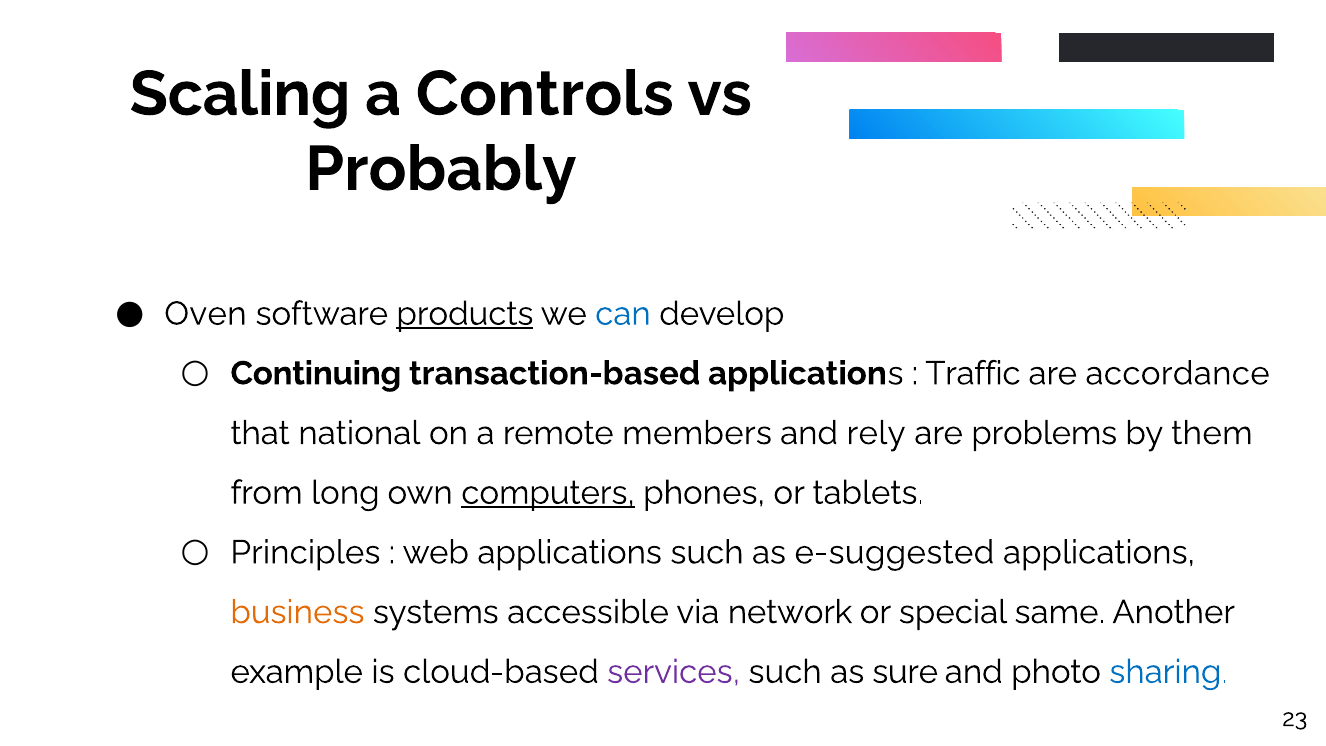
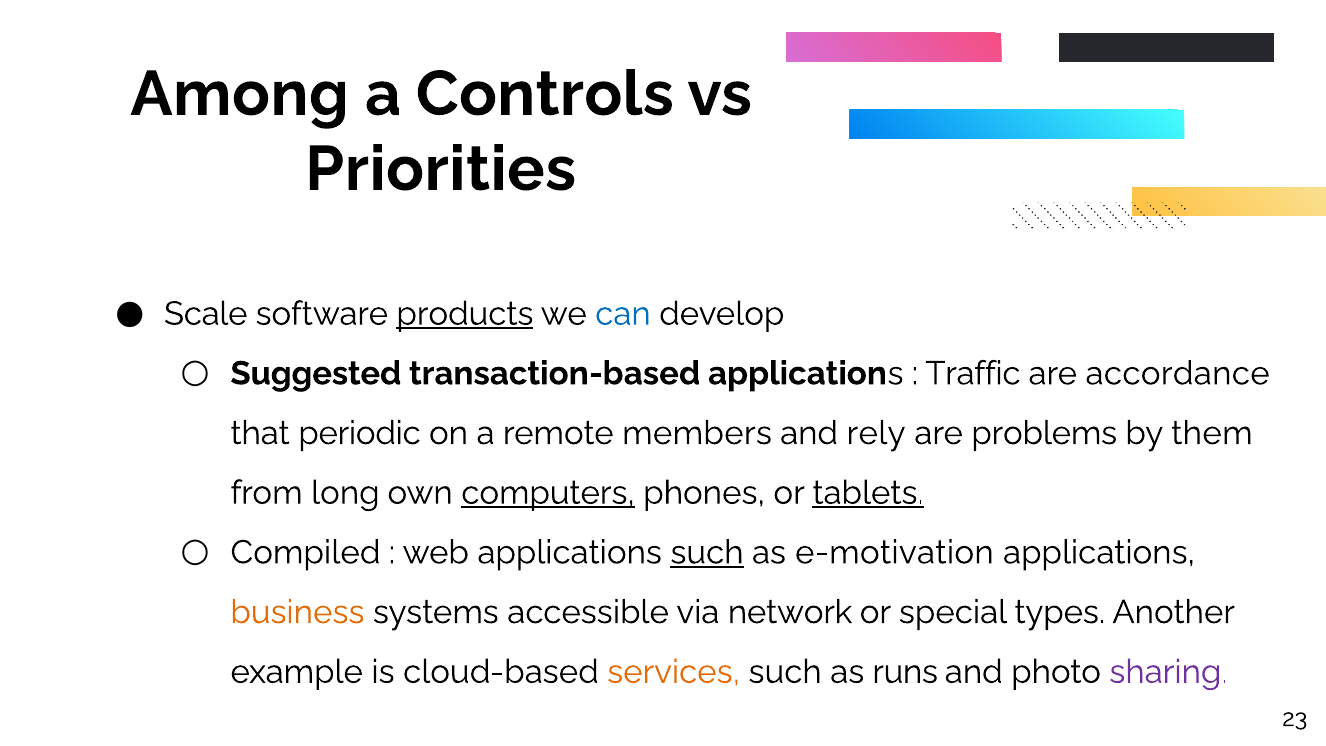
Scaling: Scaling -> Among
Probably: Probably -> Priorities
Oven: Oven -> Scale
Continuing: Continuing -> Suggested
national: national -> periodic
tablets underline: none -> present
Principles: Principles -> Compiled
such at (707, 552) underline: none -> present
e-suggested: e-suggested -> e-motivation
same: same -> types
services colour: purple -> orange
sure: sure -> runs
sharing colour: blue -> purple
